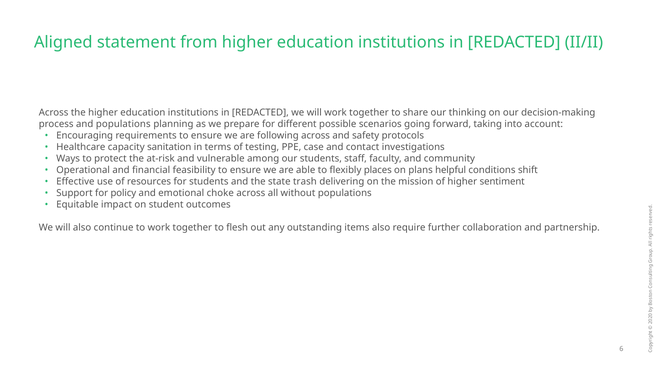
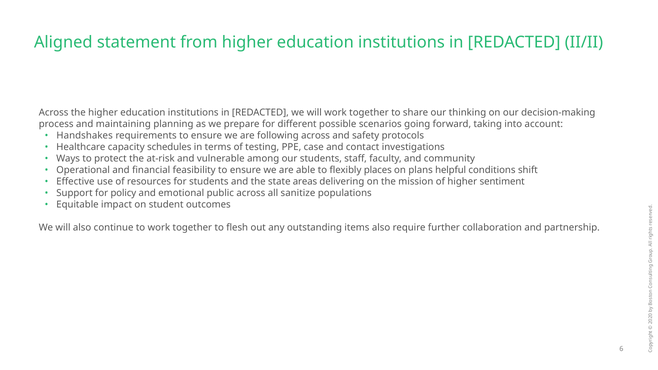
and populations: populations -> maintaining
Encouraging: Encouraging -> Handshakes
sanitation: sanitation -> schedules
trash: trash -> areas
choke: choke -> public
without: without -> sanitize
